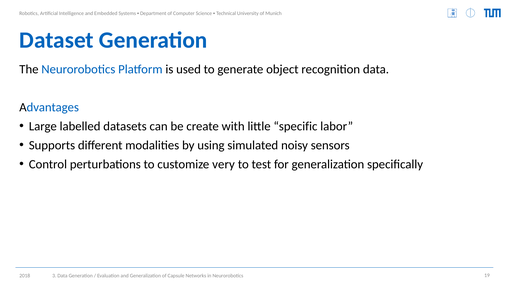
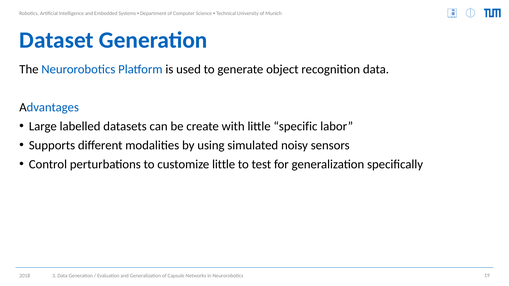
customize very: very -> little
